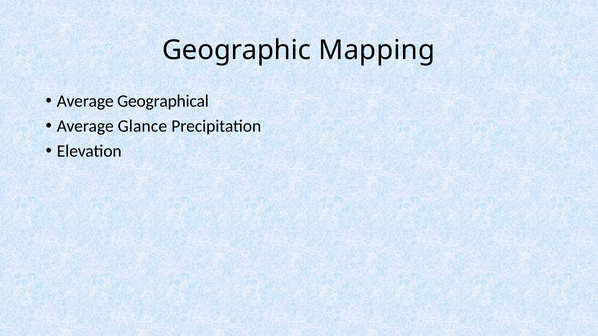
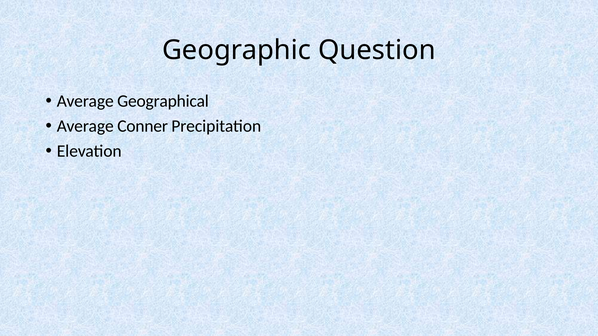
Mapping: Mapping -> Question
Glance: Glance -> Conner
